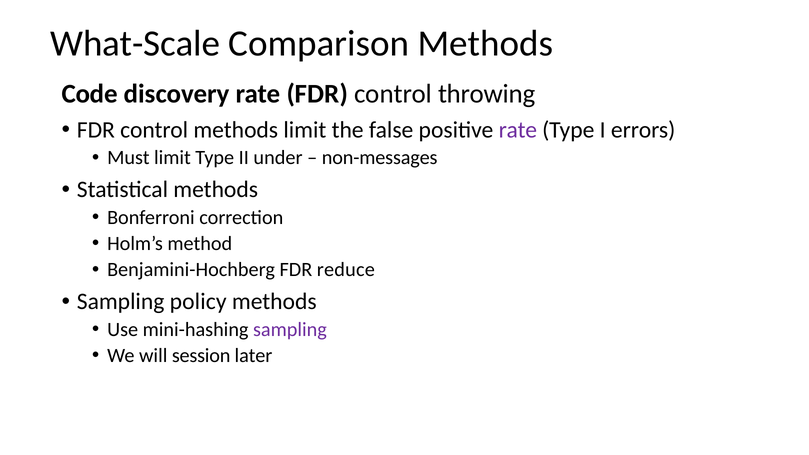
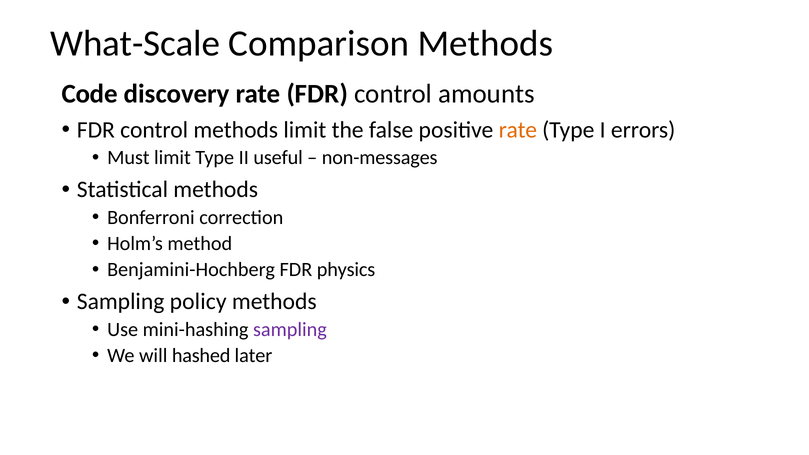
throwing: throwing -> amounts
rate at (518, 130) colour: purple -> orange
under: under -> useful
reduce: reduce -> physics
session: session -> hashed
